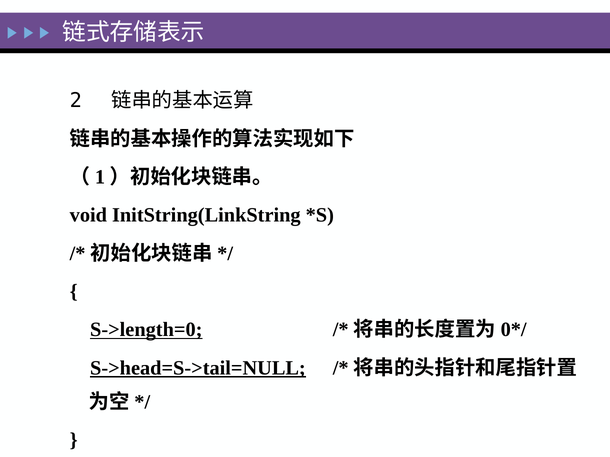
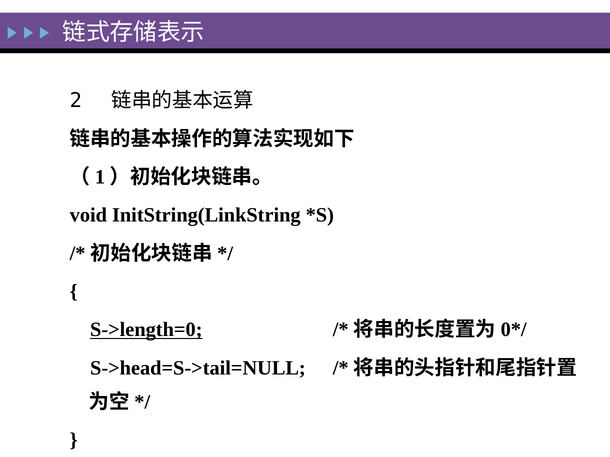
S->head=S->tail=NULL underline: present -> none
